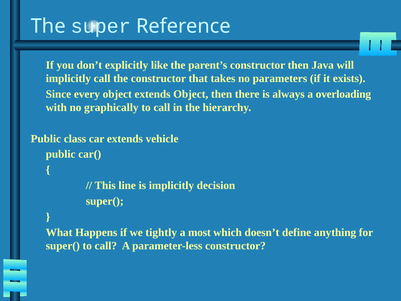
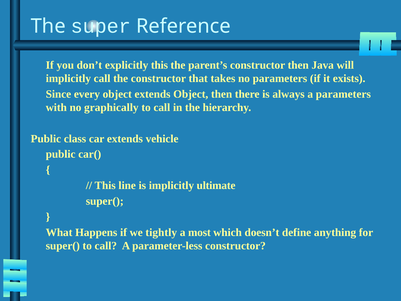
explicitly like: like -> this
a overloading: overloading -> parameters
decision: decision -> ultimate
